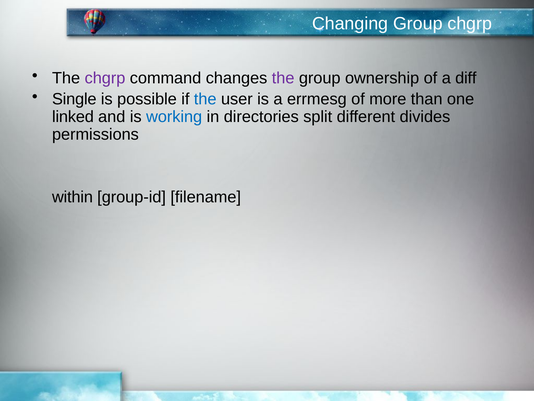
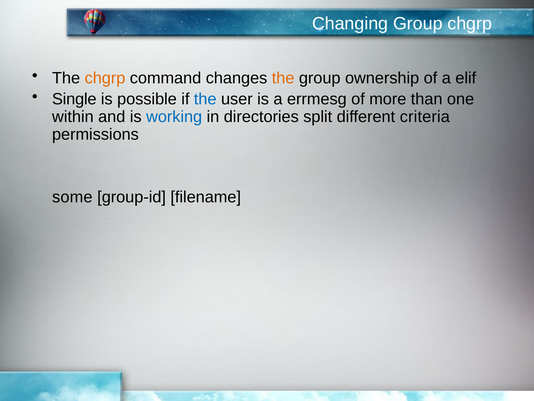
chgrp at (105, 78) colour: purple -> orange
the at (283, 78) colour: purple -> orange
diff: diff -> elif
linked: linked -> within
divides: divides -> criteria
within: within -> some
